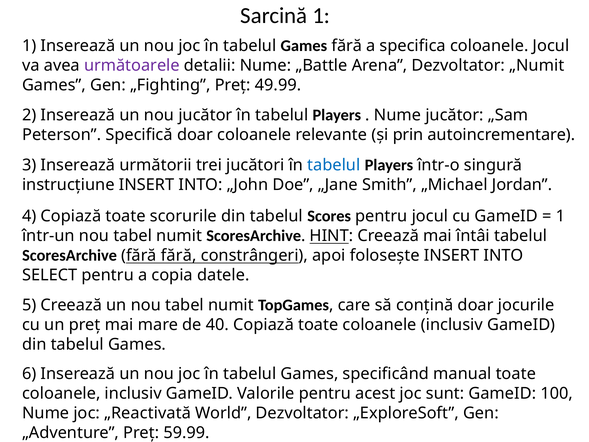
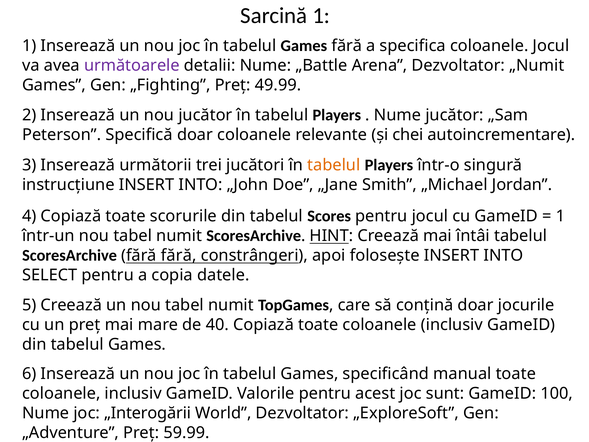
prin: prin -> chei
tabelul at (334, 165) colour: blue -> orange
„Reactivată: „Reactivată -> „Interogării
